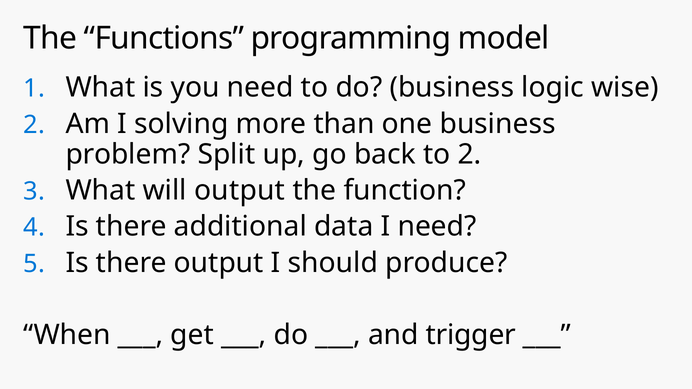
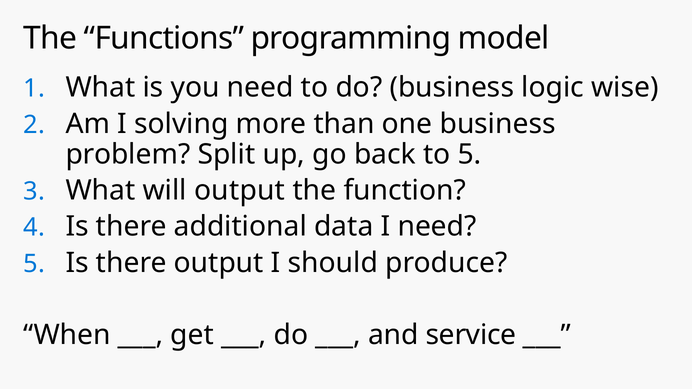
to 2: 2 -> 5
trigger: trigger -> service
